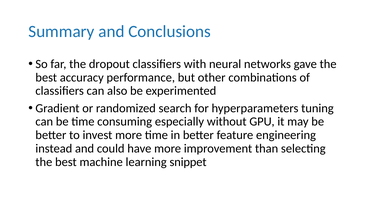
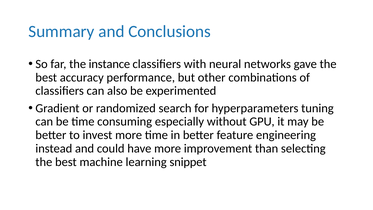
dropout: dropout -> instance
